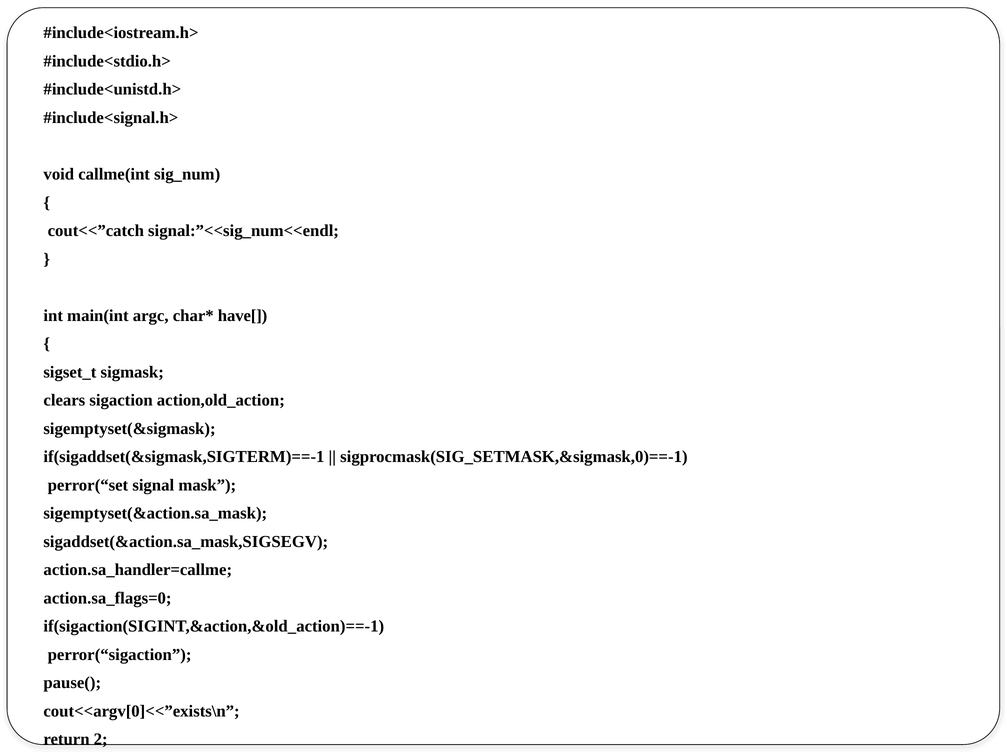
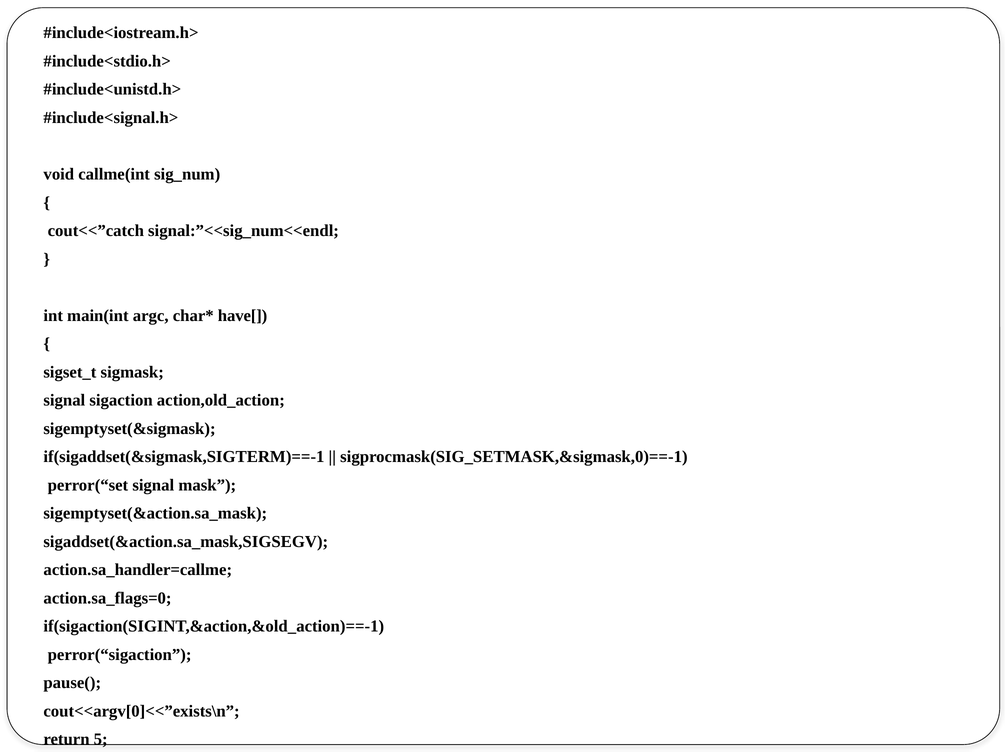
clears at (64, 400): clears -> signal
2: 2 -> 5
